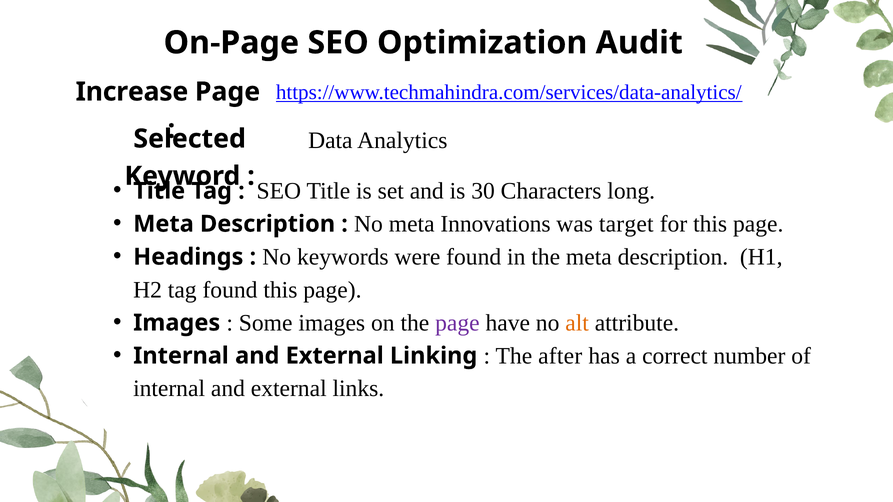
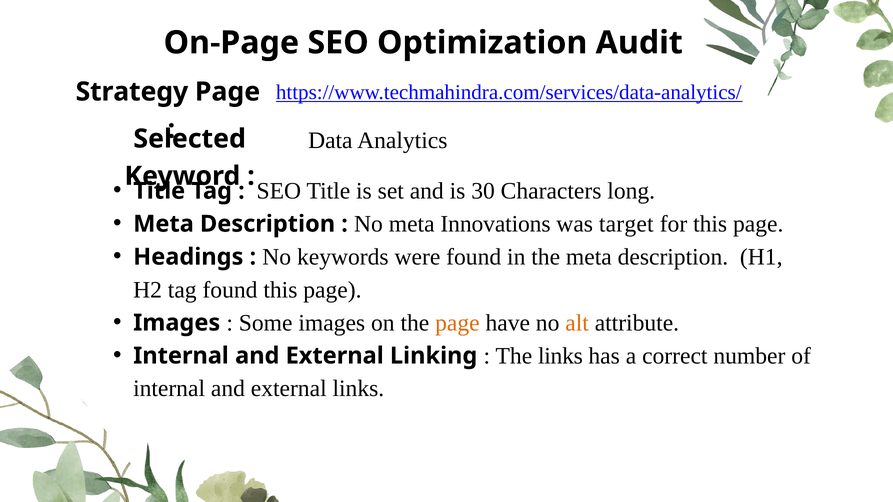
Increase: Increase -> Strategy
page at (457, 323) colour: purple -> orange
The after: after -> links
